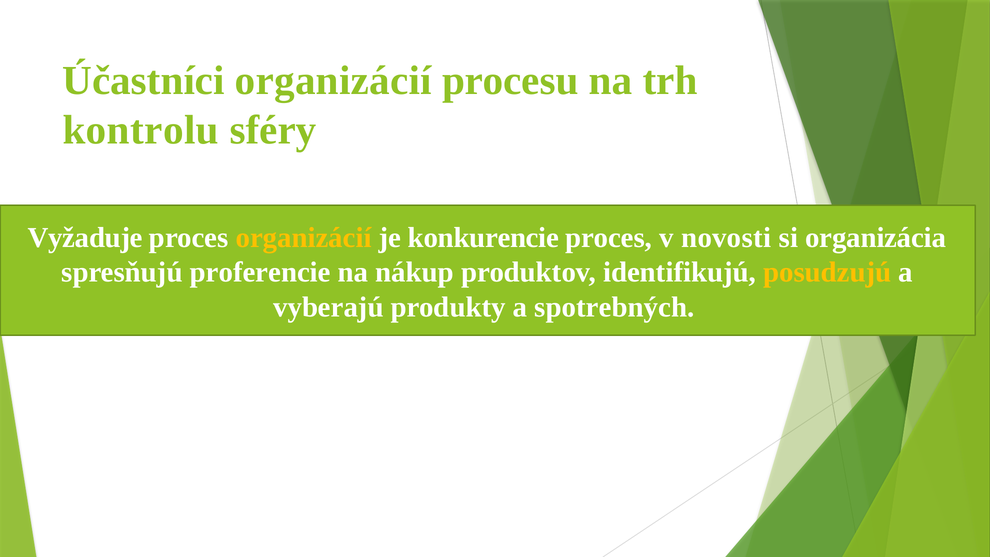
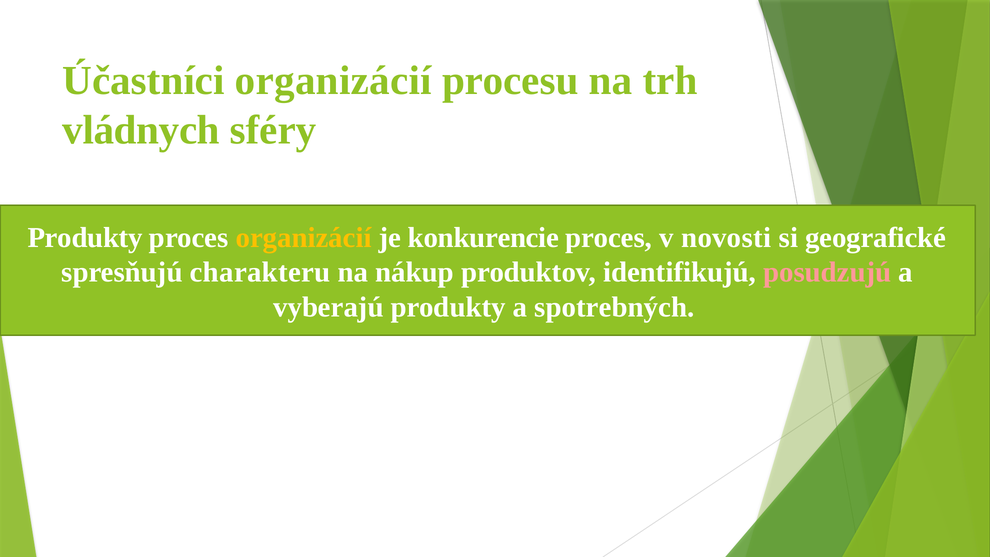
kontrolu: kontrolu -> vládnych
Vyžaduje at (85, 238): Vyžaduje -> Produkty
organizácia: organizácia -> geografické
proferencie: proferencie -> charakteru
posudzujú colour: yellow -> pink
